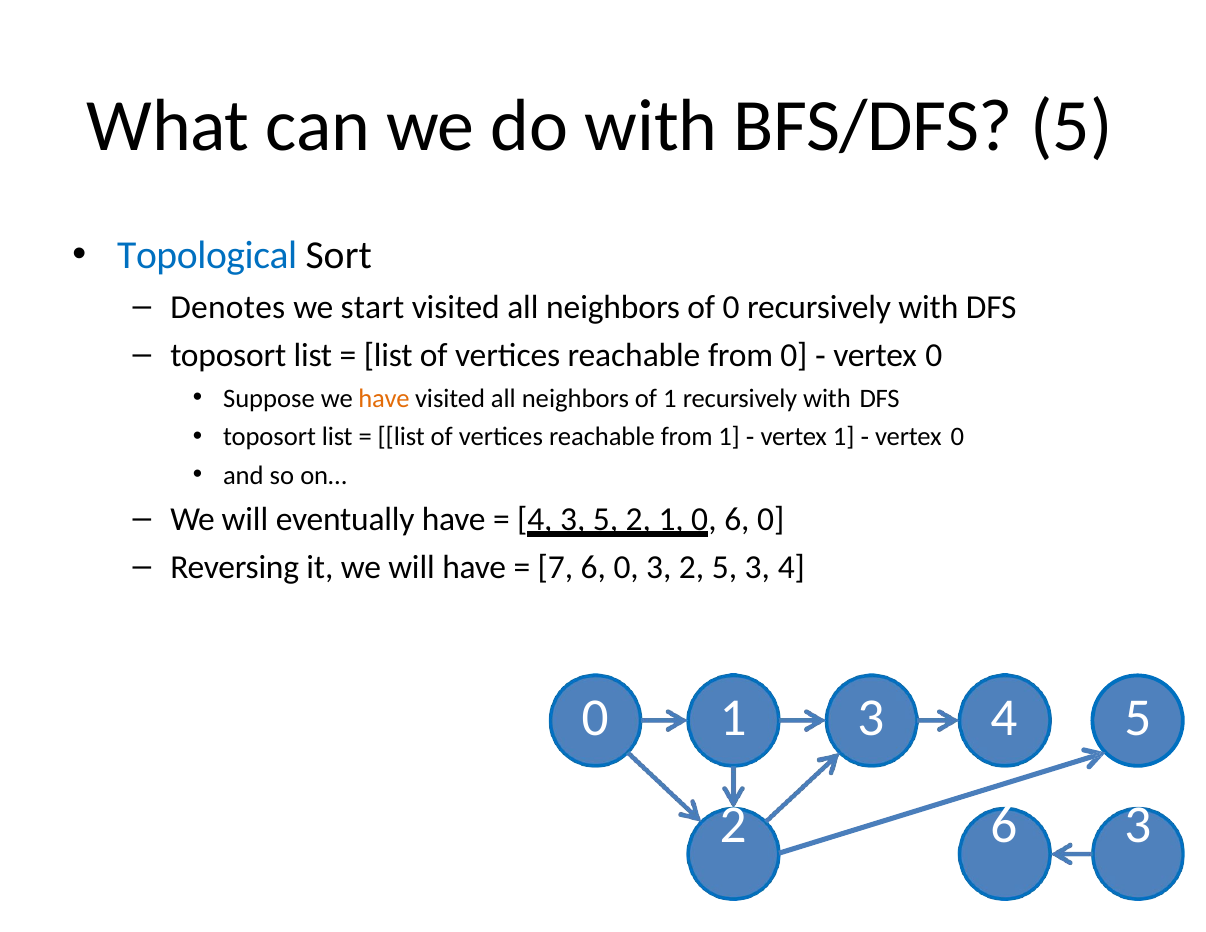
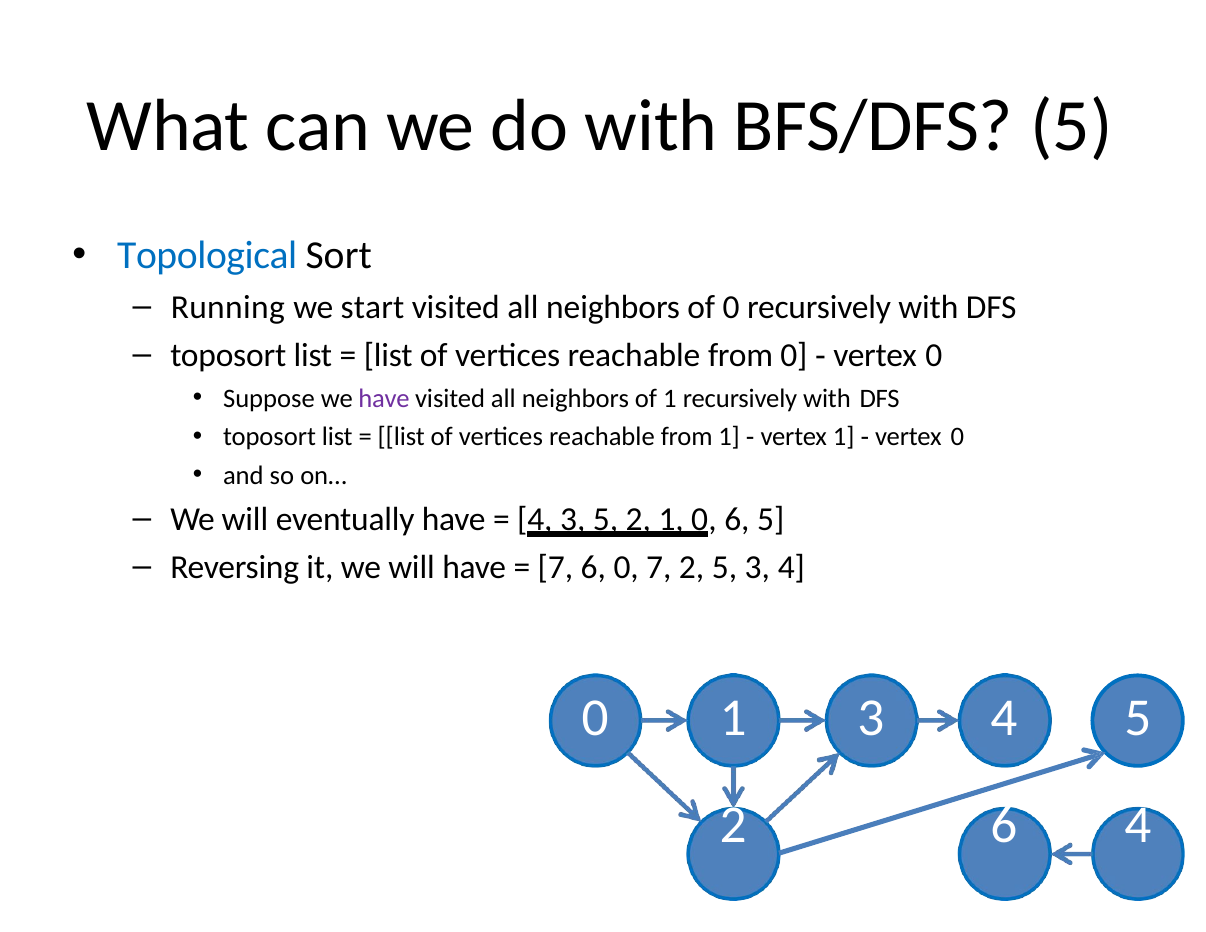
Denotes: Denotes -> Running
have at (384, 398) colour: orange -> purple
0 6 0: 0 -> 5
0 3: 3 -> 7
3 at (1138, 825): 3 -> 4
